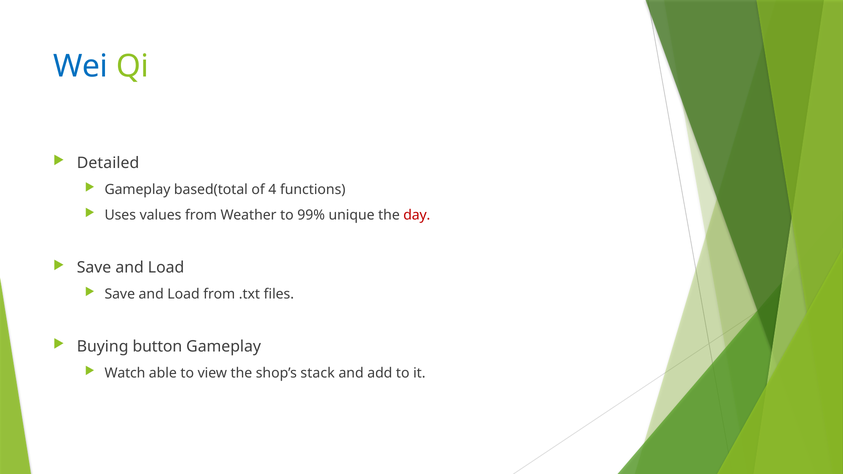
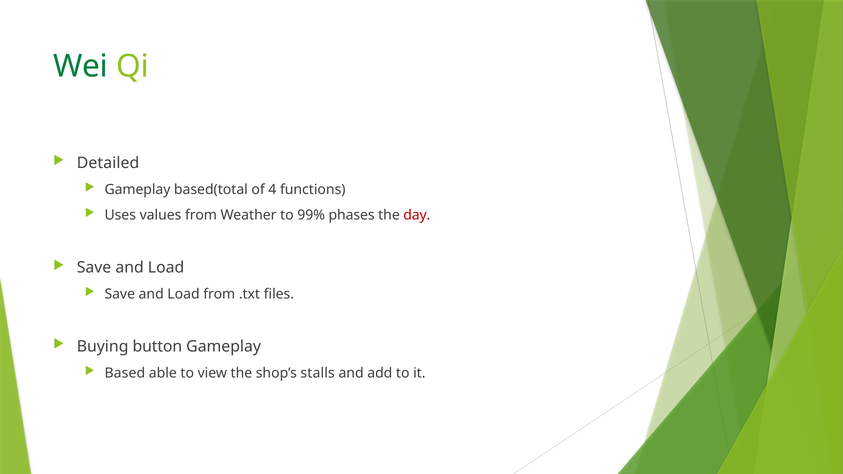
Wei colour: blue -> green
unique: unique -> phases
Watch: Watch -> Based
stack: stack -> stalls
